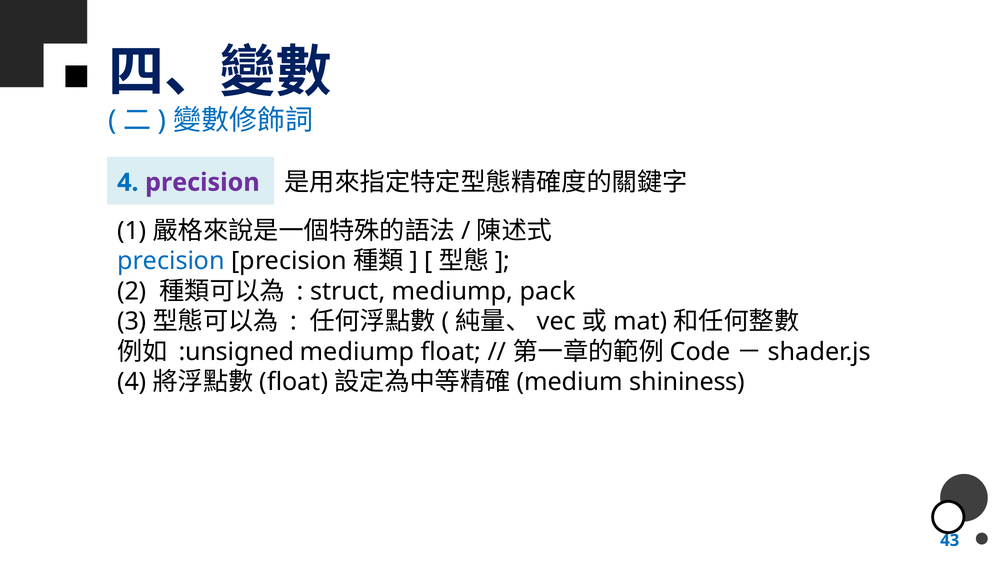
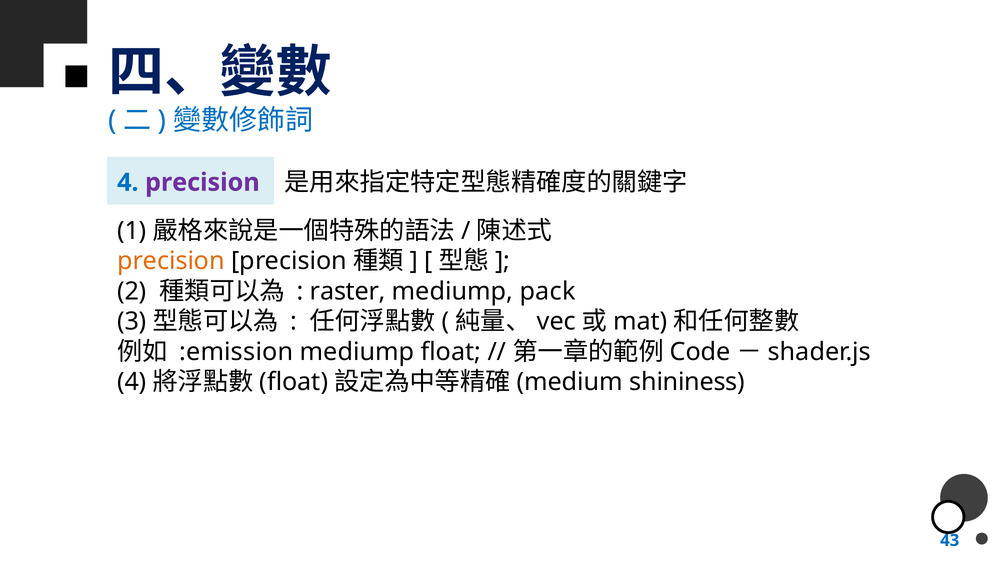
precision at (171, 261) colour: blue -> orange
struct: struct -> raster
:unsigned: :unsigned -> :emission
